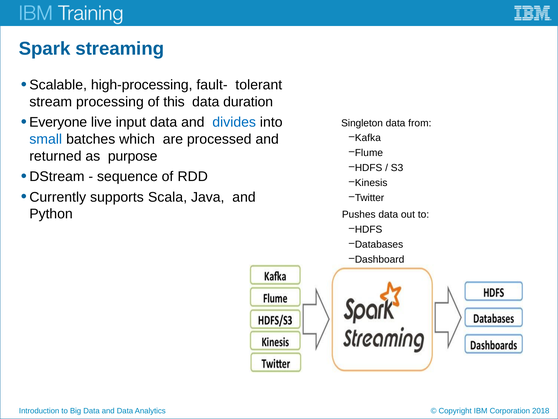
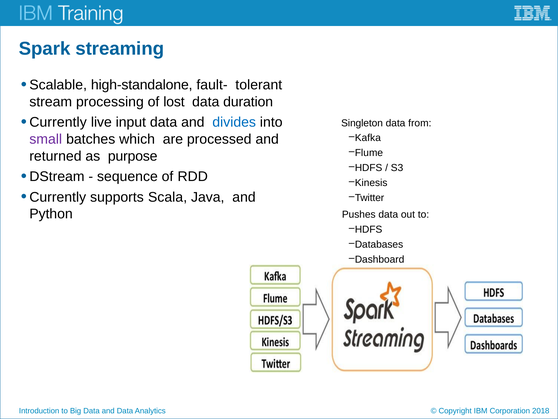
high-processing: high-processing -> high-standalone
this: this -> lost
Everyone at (58, 122): Everyone -> Currently
small colour: blue -> purple
